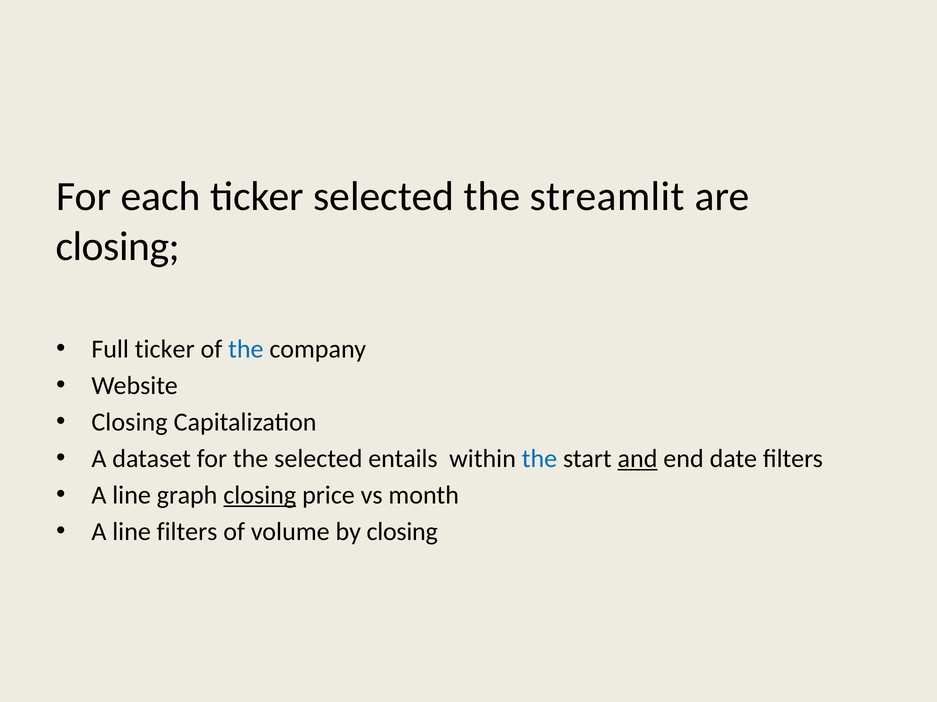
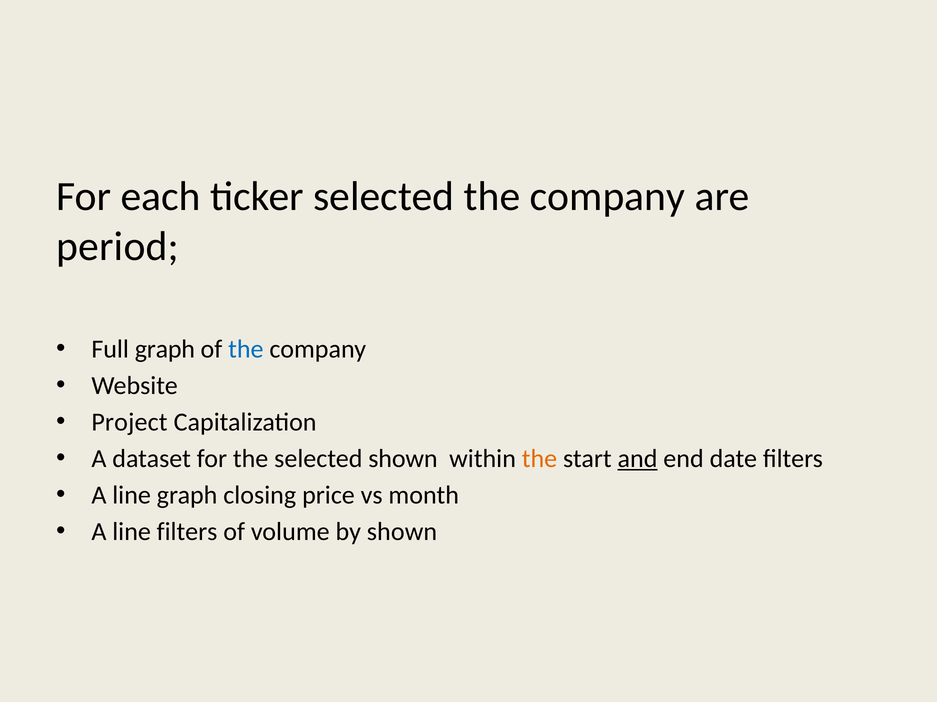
selected the streamlit: streamlit -> company
closing at (118, 247): closing -> period
Full ticker: ticker -> graph
Closing at (129, 423): Closing -> Project
selected entails: entails -> shown
the at (540, 459) colour: blue -> orange
closing at (260, 496) underline: present -> none
by closing: closing -> shown
